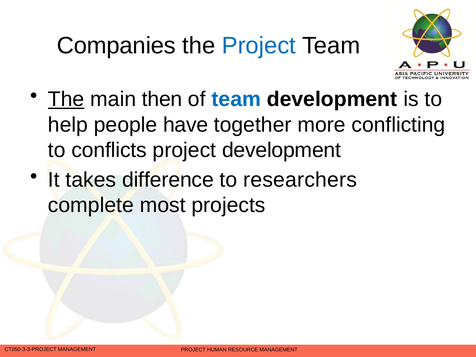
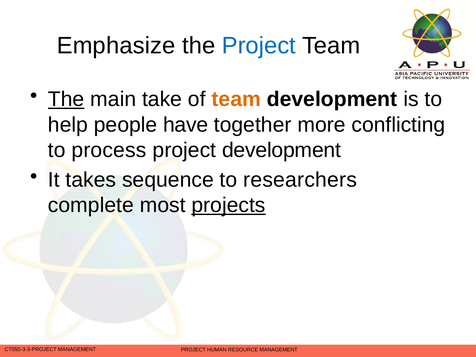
Companies: Companies -> Emphasize
then: then -> take
team at (236, 99) colour: blue -> orange
conflicts: conflicts -> process
difference: difference -> sequence
projects underline: none -> present
